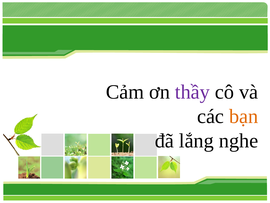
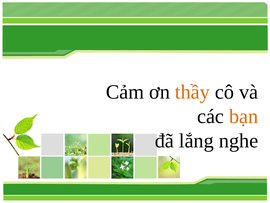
thầy colour: purple -> orange
